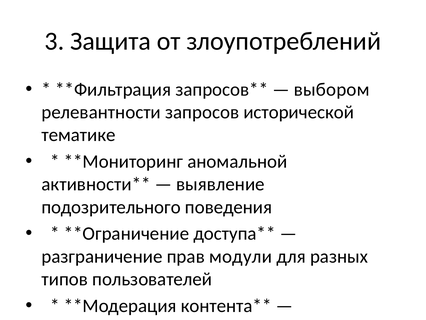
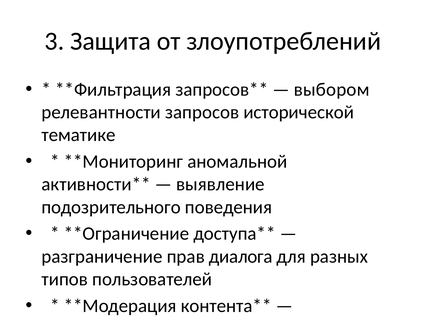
модули: модули -> диалога
